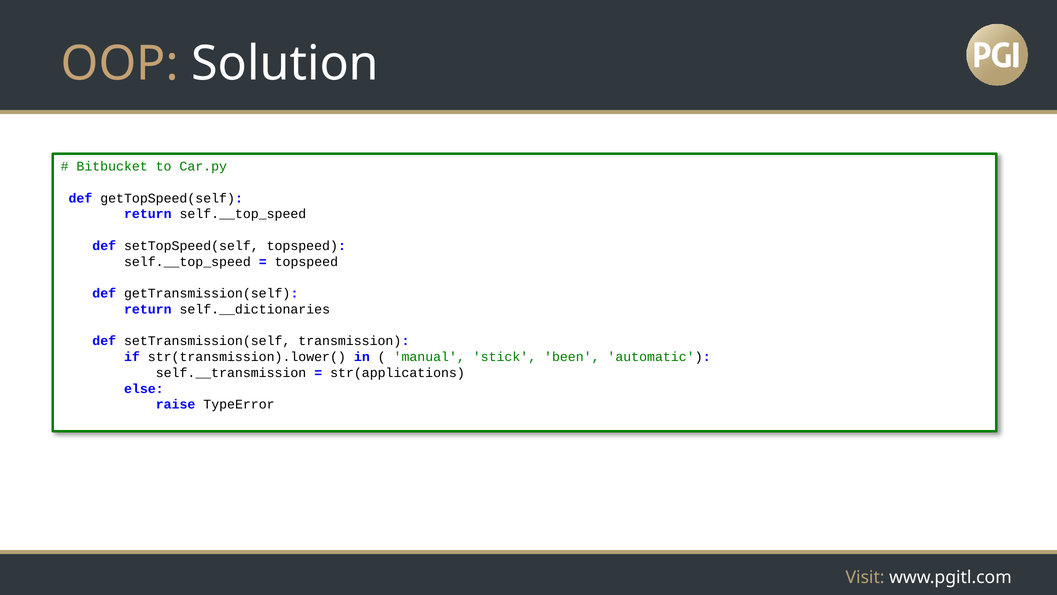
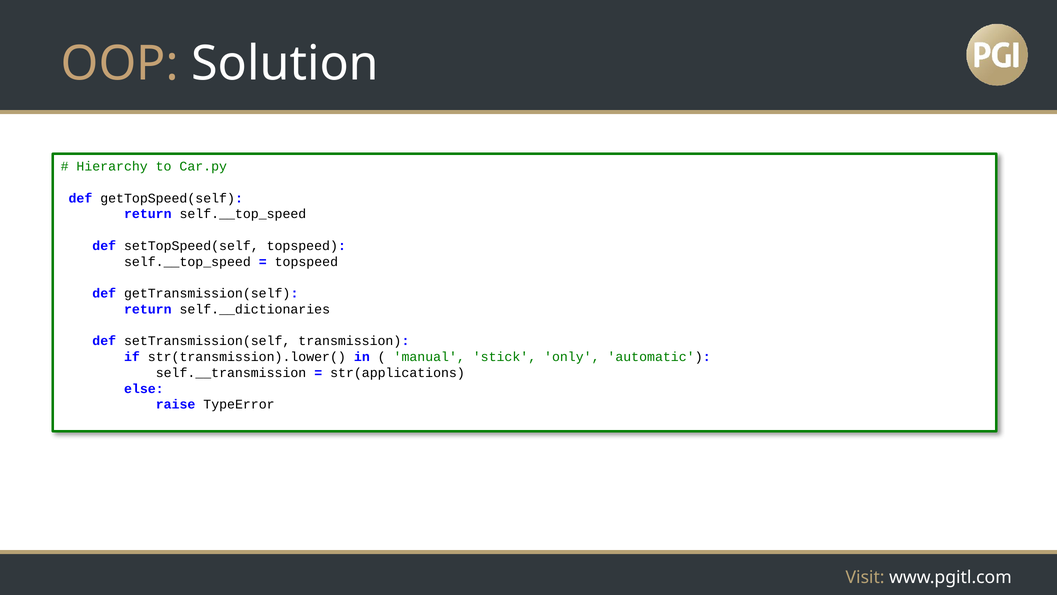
Bitbucket: Bitbucket -> Hierarchy
been: been -> only
